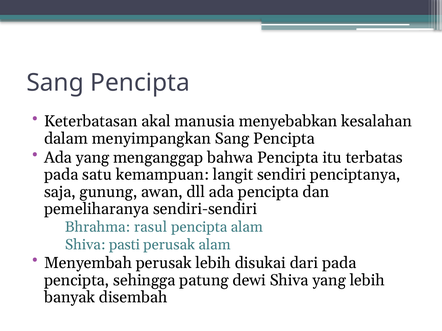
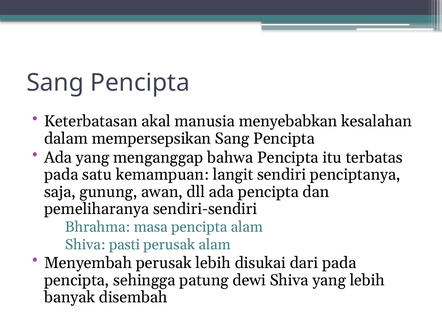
menyimpangkan: menyimpangkan -> mempersepsikan
rasul: rasul -> masa
